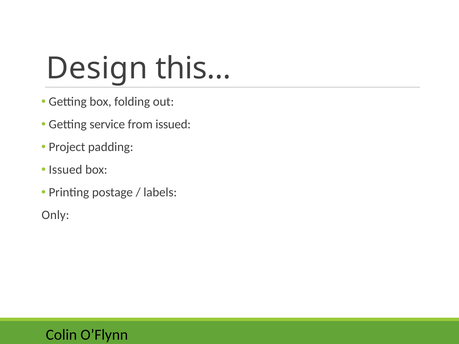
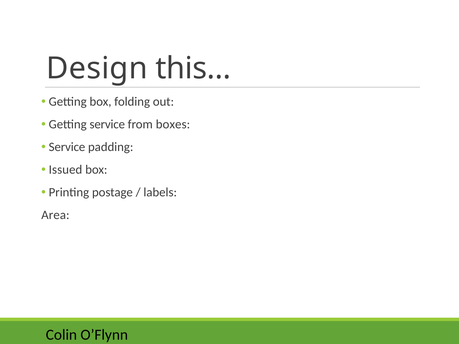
from issued: issued -> boxes
Project at (67, 147): Project -> Service
Only: Only -> Area
